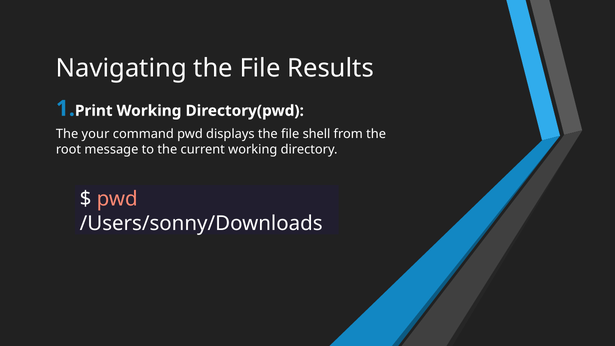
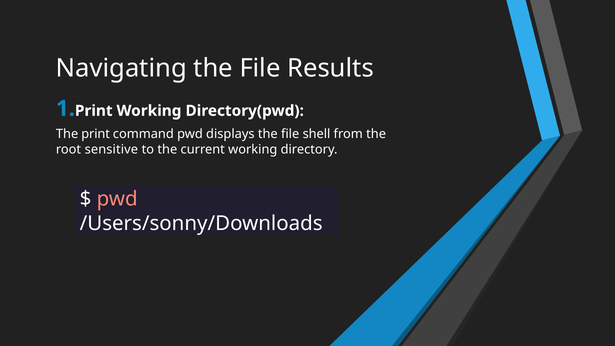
The your: your -> print
message: message -> sensitive
